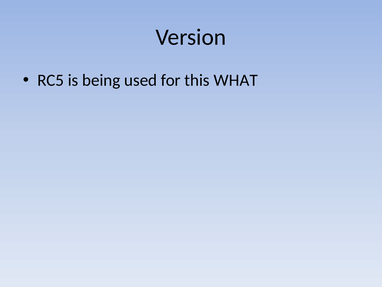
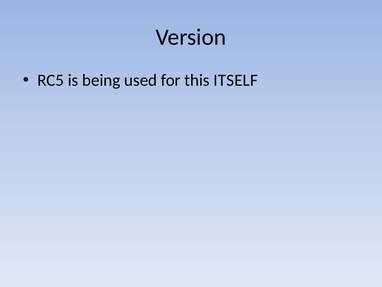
WHAT: WHAT -> ITSELF
